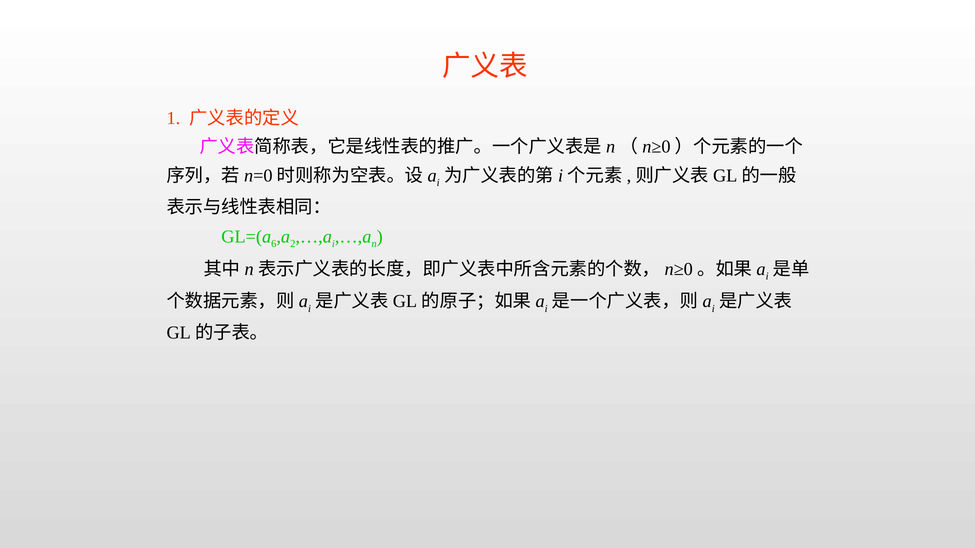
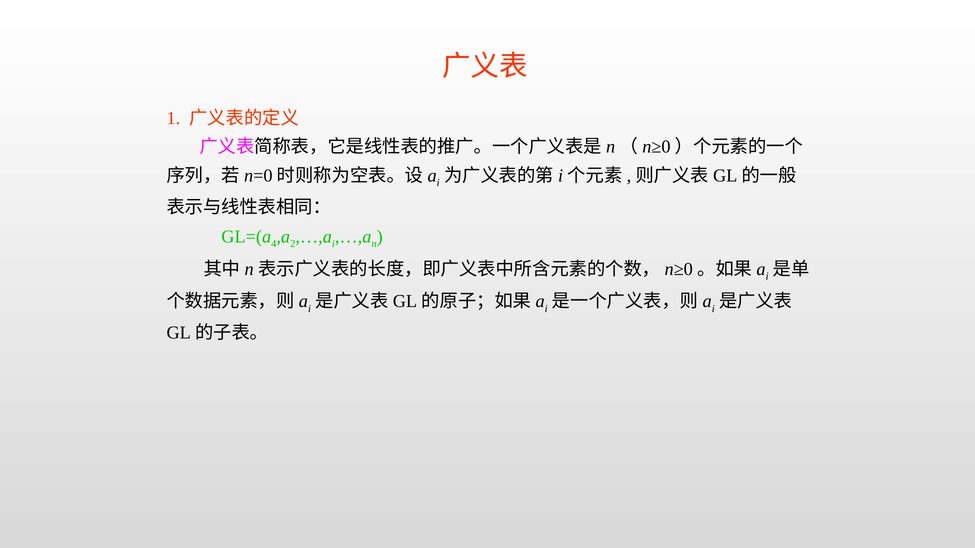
6: 6 -> 4
